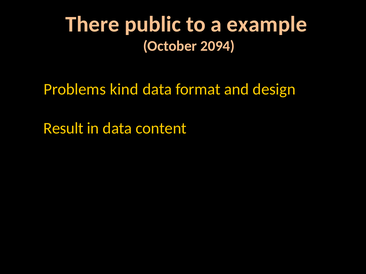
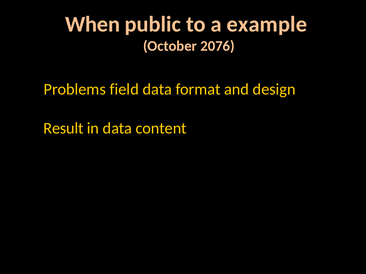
There: There -> When
2094: 2094 -> 2076
kind: kind -> field
